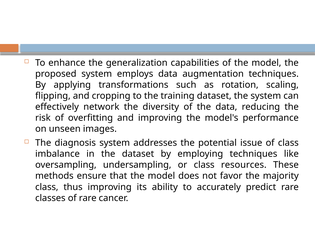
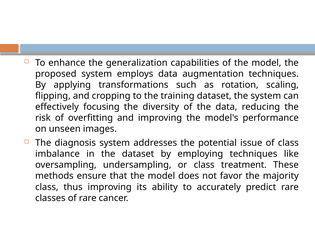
network: network -> focusing
resources: resources -> treatment
